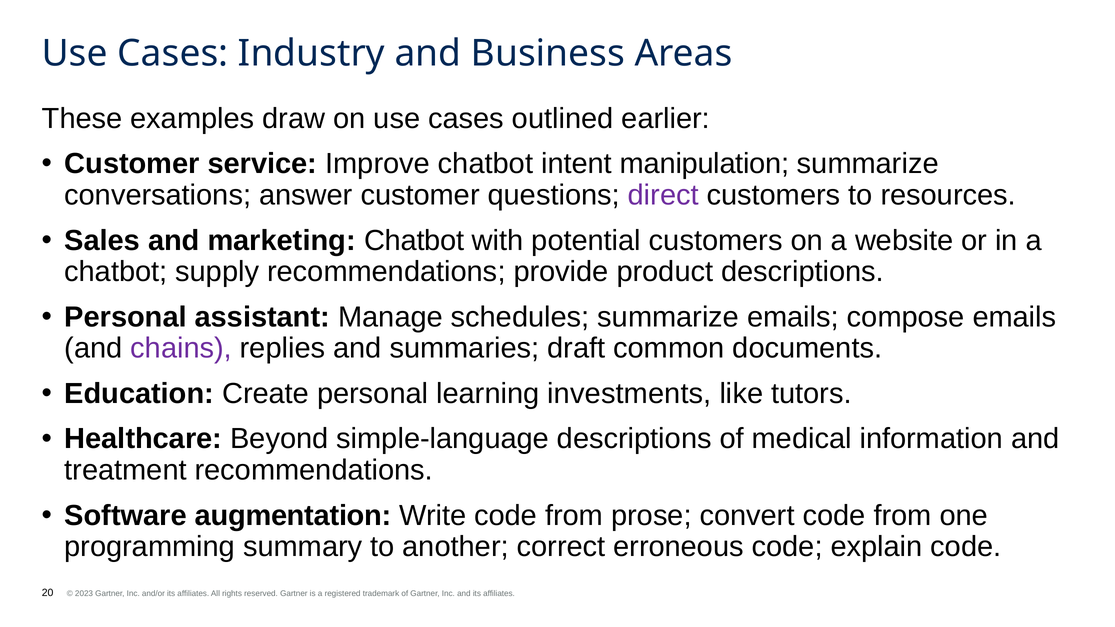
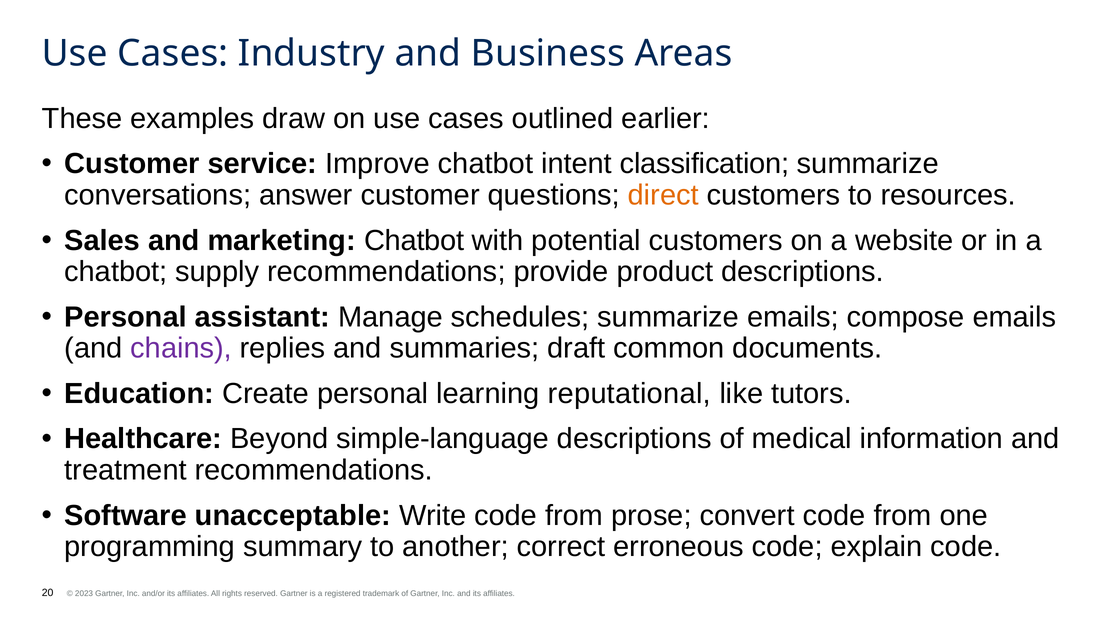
manipulation: manipulation -> classification
direct colour: purple -> orange
investments: investments -> reputational
augmentation: augmentation -> unacceptable
